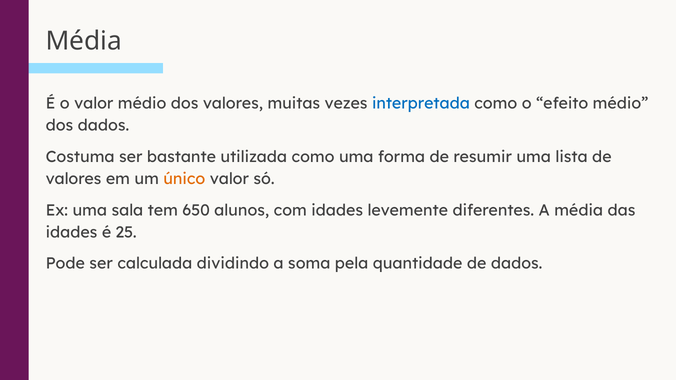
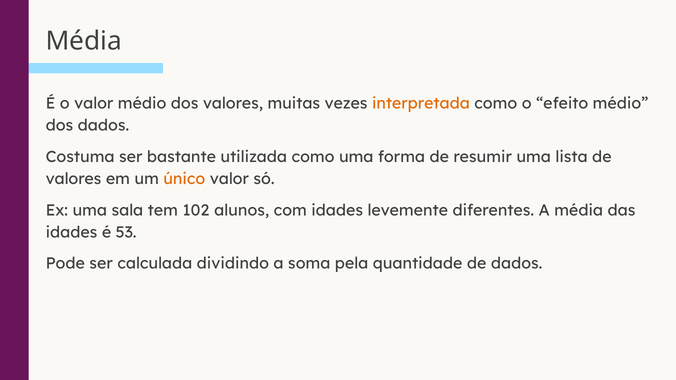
interpretada colour: blue -> orange
650: 650 -> 102
25: 25 -> 53
